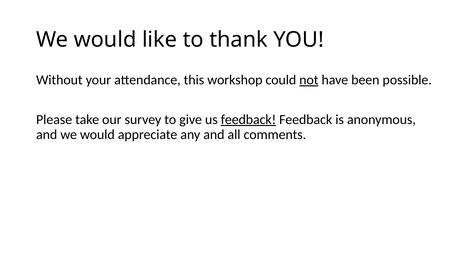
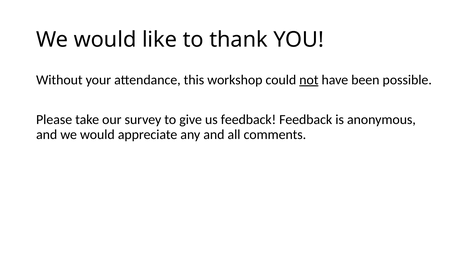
feedback at (248, 120) underline: present -> none
